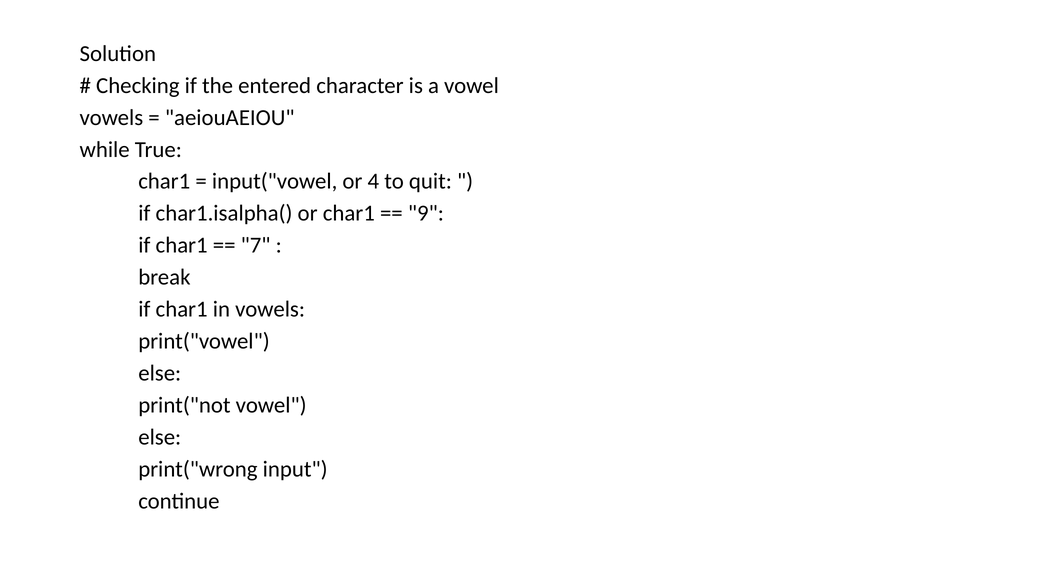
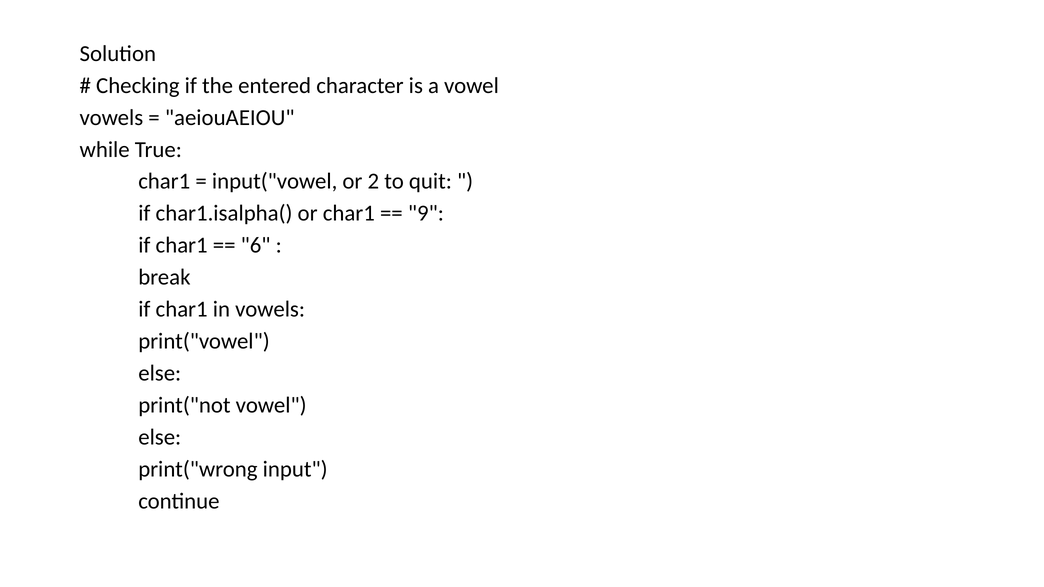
4: 4 -> 2
7: 7 -> 6
